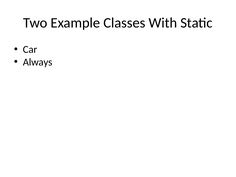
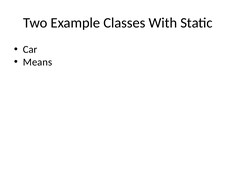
Always: Always -> Means
